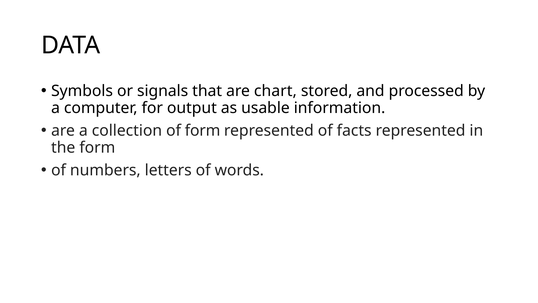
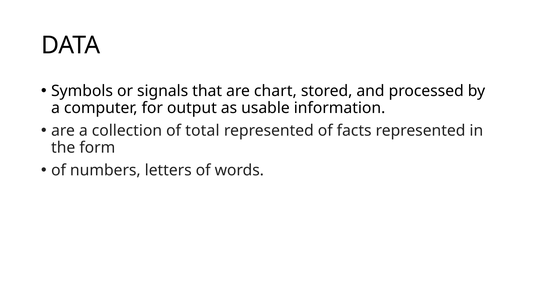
of form: form -> total
